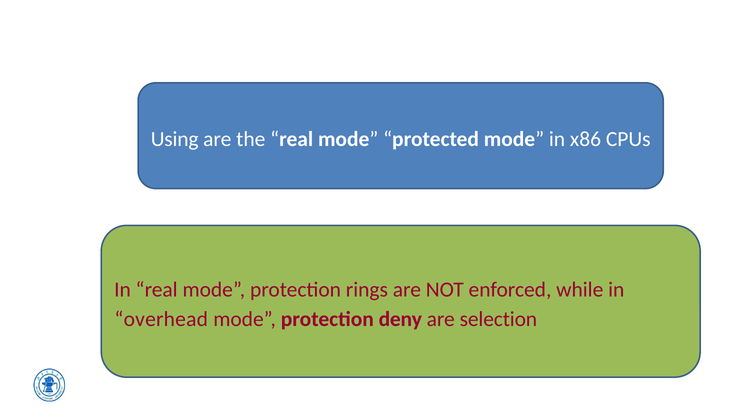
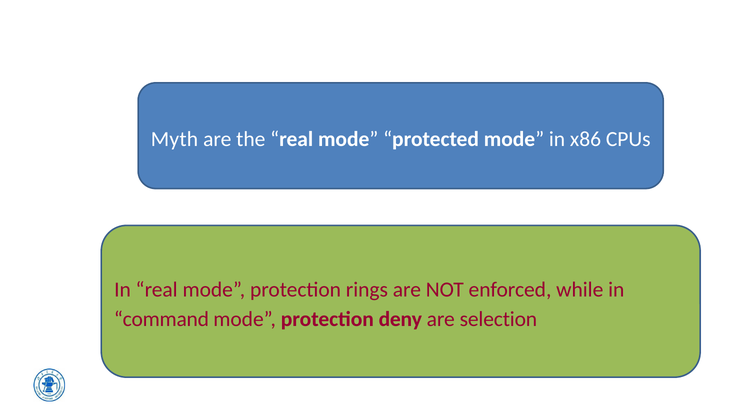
Using: Using -> Myth
overhead: overhead -> command
